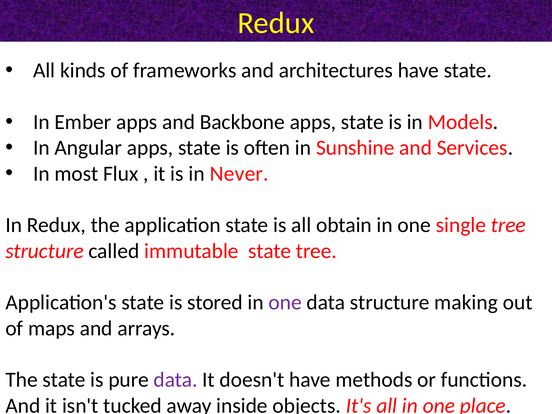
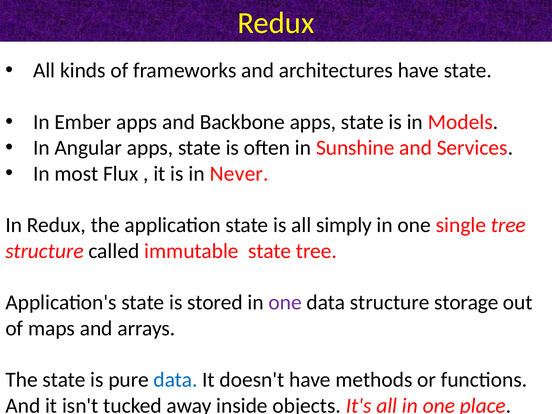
obtain: obtain -> simply
making: making -> storage
data at (176, 380) colour: purple -> blue
